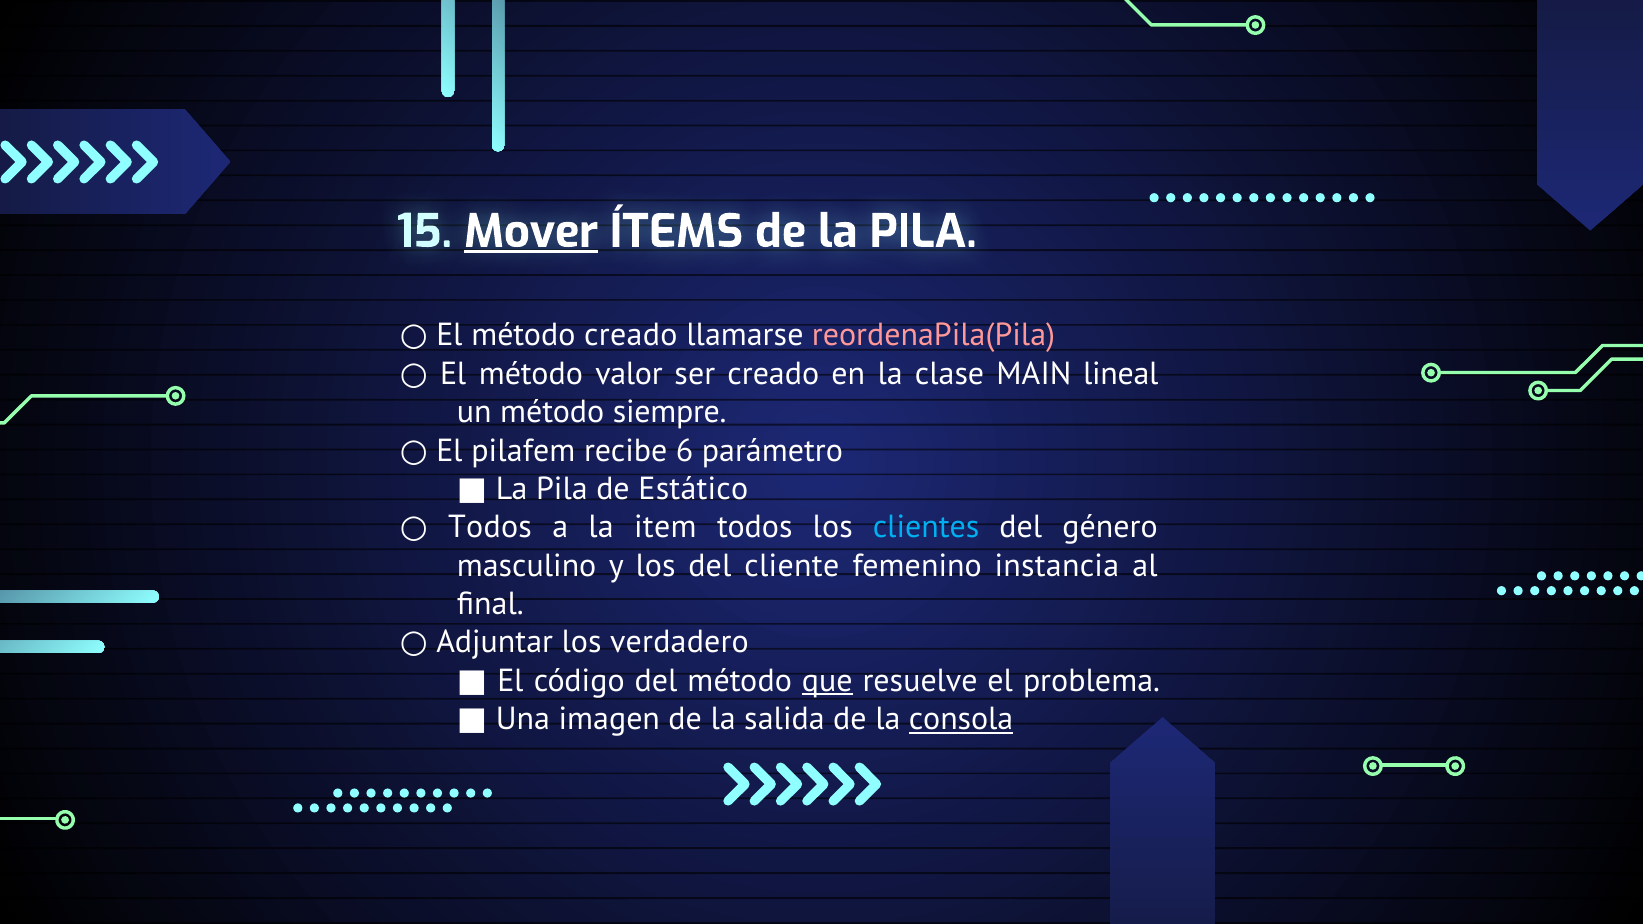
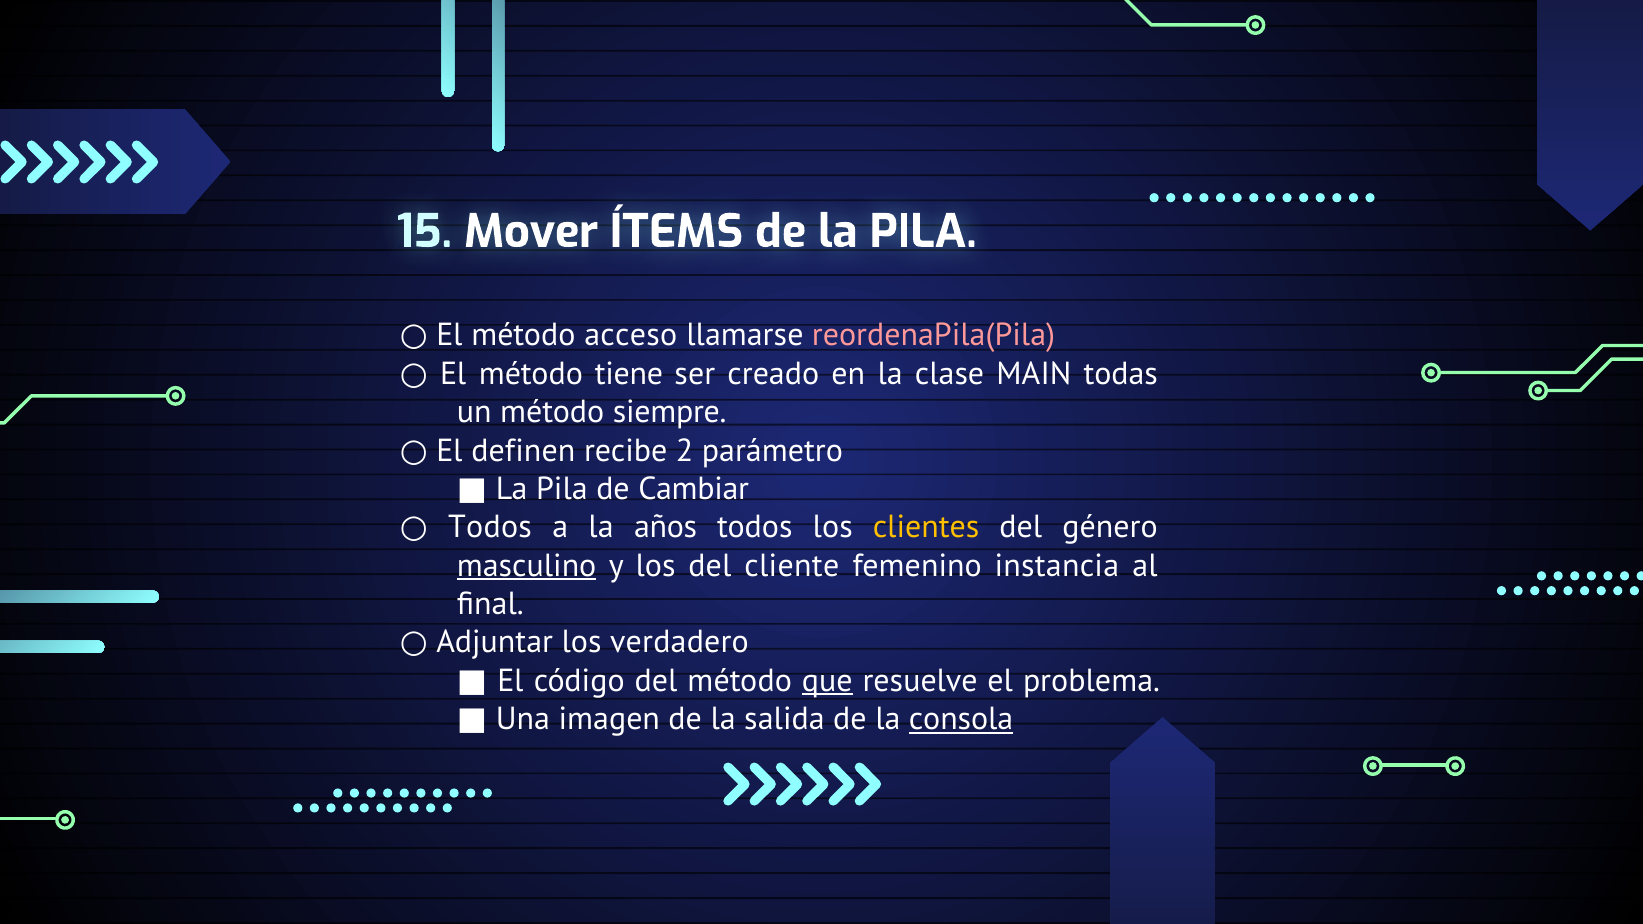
Mover underline: present -> none
método creado: creado -> acceso
valor: valor -> tiene
lineal: lineal -> todas
pilafem: pilafem -> definen
6: 6 -> 2
Estático: Estático -> Cambiar
item: item -> años
clientes colour: light blue -> yellow
masculino underline: none -> present
